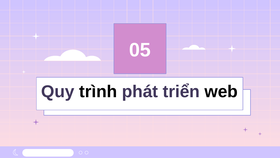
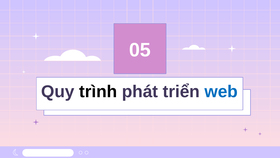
web colour: black -> blue
